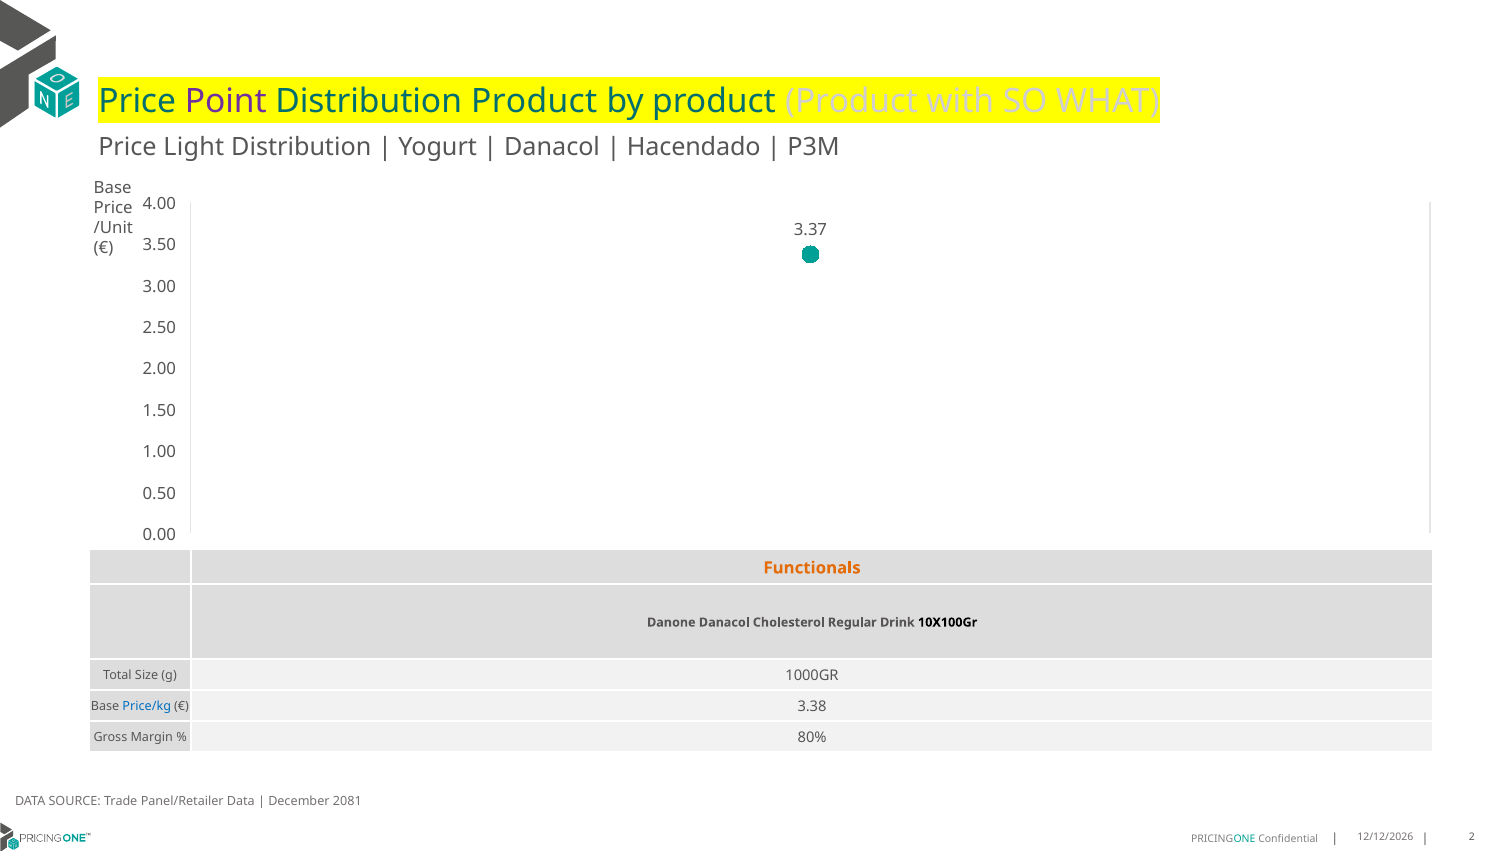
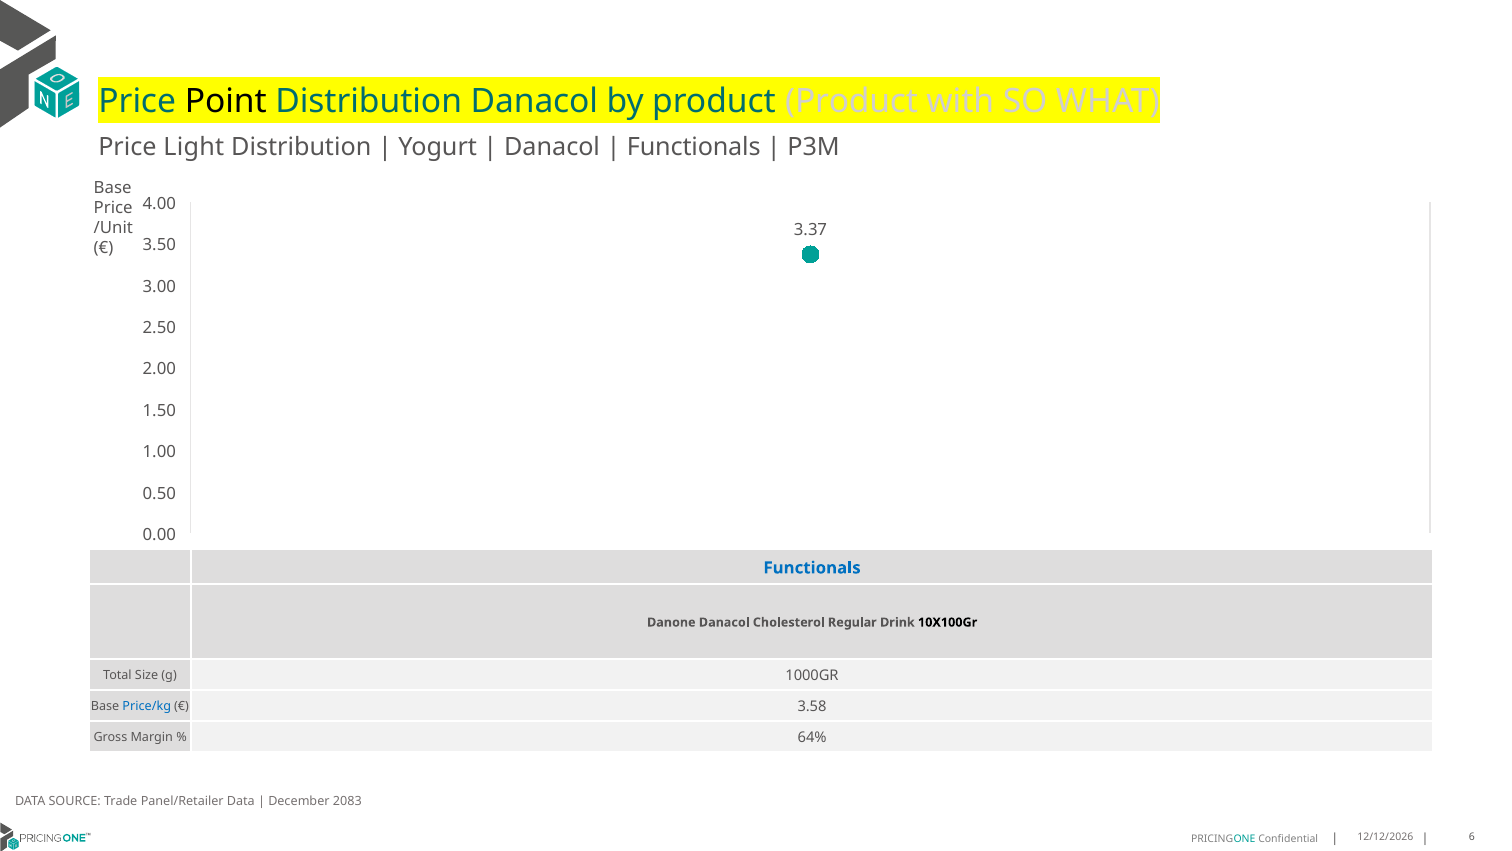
Point colour: purple -> black
Distribution Product: Product -> Danacol
Hacendado at (694, 147): Hacendado -> Functionals
Functionals at (812, 568) colour: orange -> blue
3.38: 3.38 -> 3.58
80%: 80% -> 64%
2081: 2081 -> 2083
2: 2 -> 6
